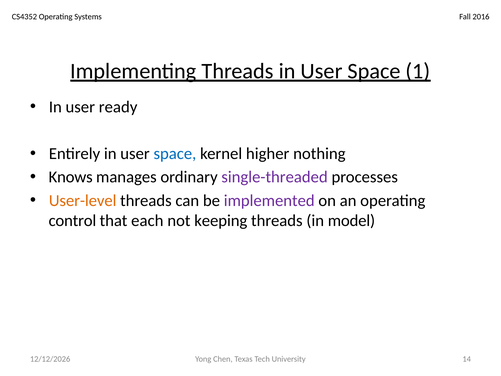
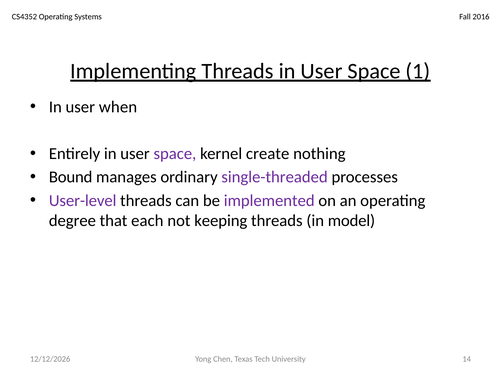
ready: ready -> when
space at (175, 154) colour: blue -> purple
higher: higher -> create
Knows: Knows -> Bound
User-level colour: orange -> purple
control: control -> degree
